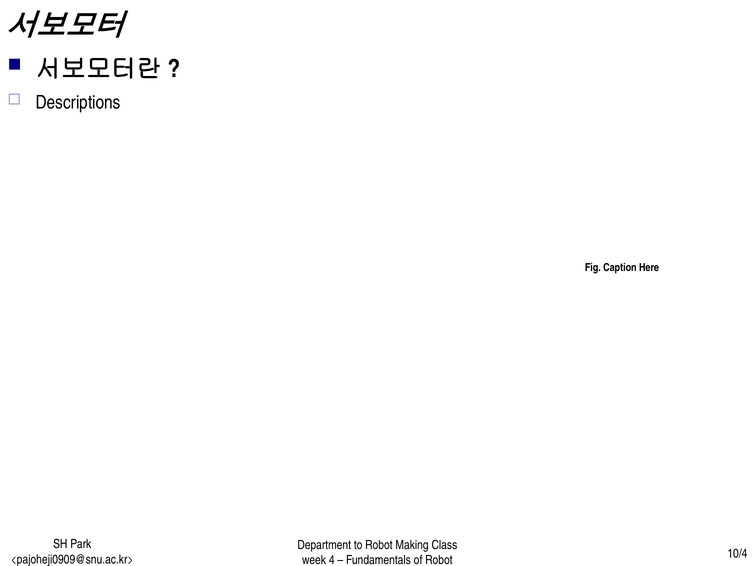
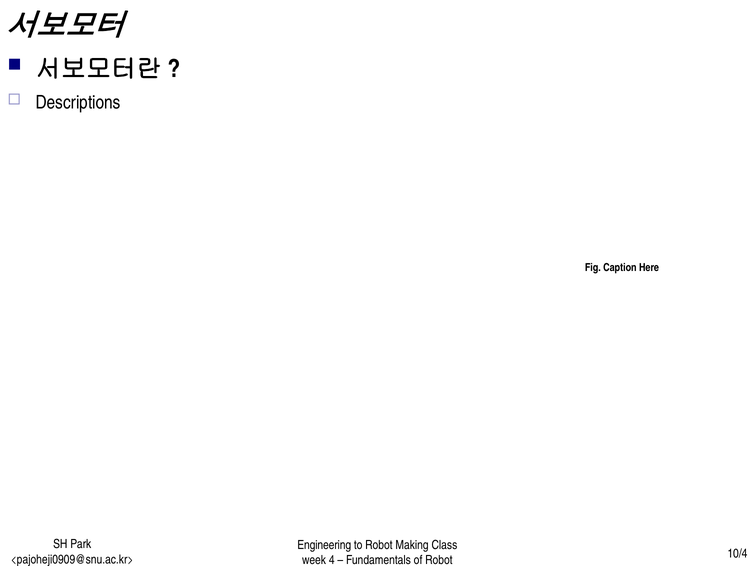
Department: Department -> Engineering
